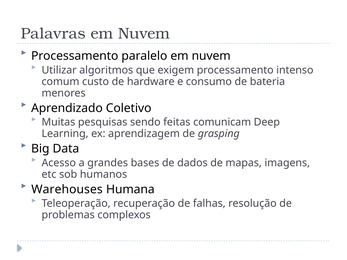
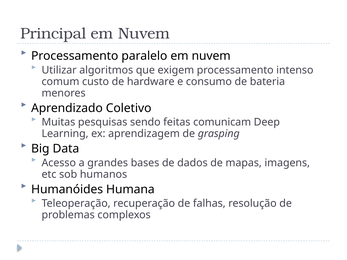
Palavras: Palavras -> Principal
Warehouses: Warehouses -> Humanóides
